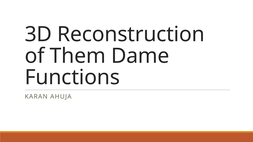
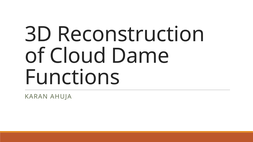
Them: Them -> Cloud
